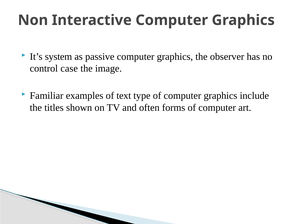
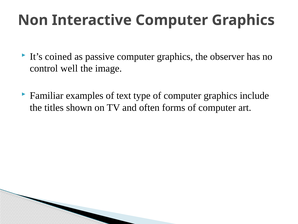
system: system -> coined
case: case -> well
